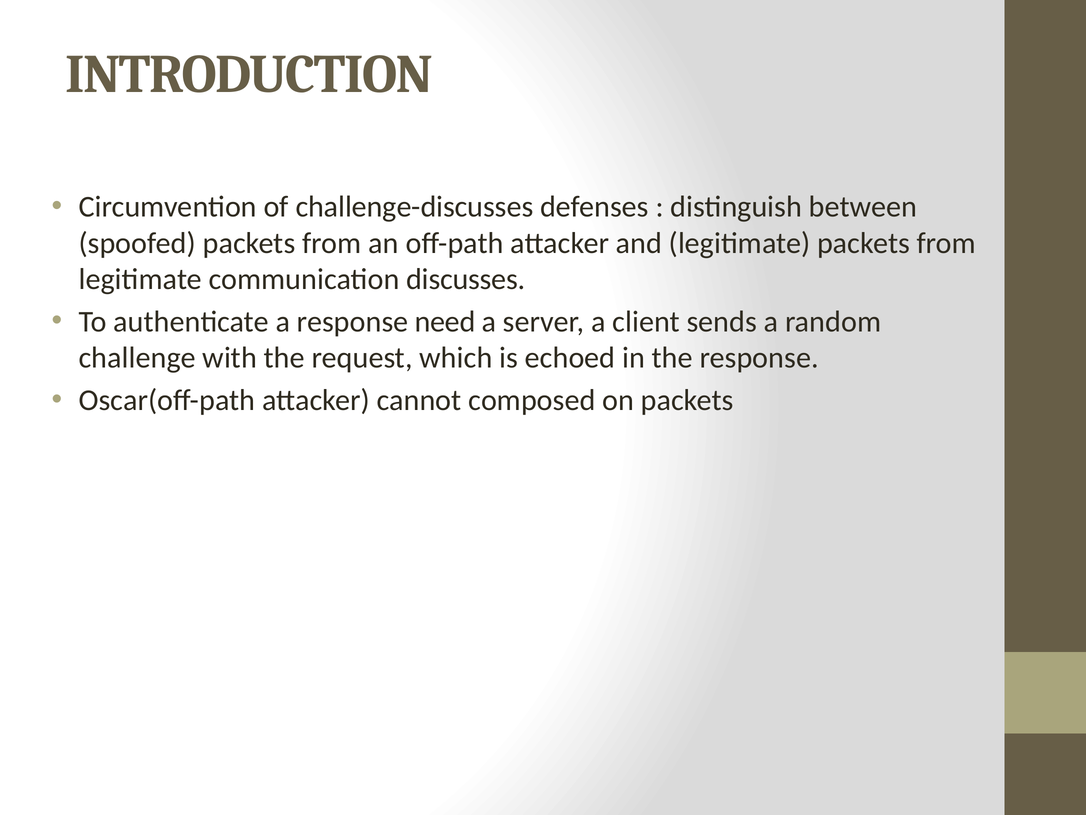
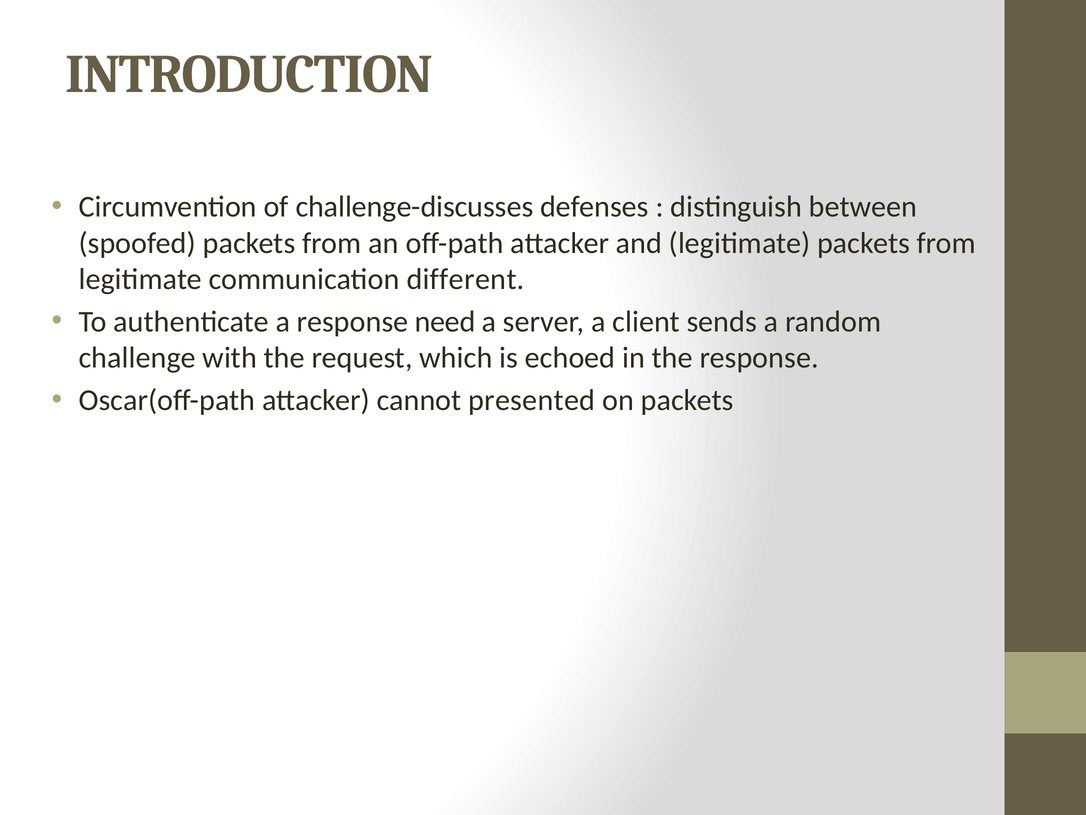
discusses: discusses -> different
composed: composed -> presented
